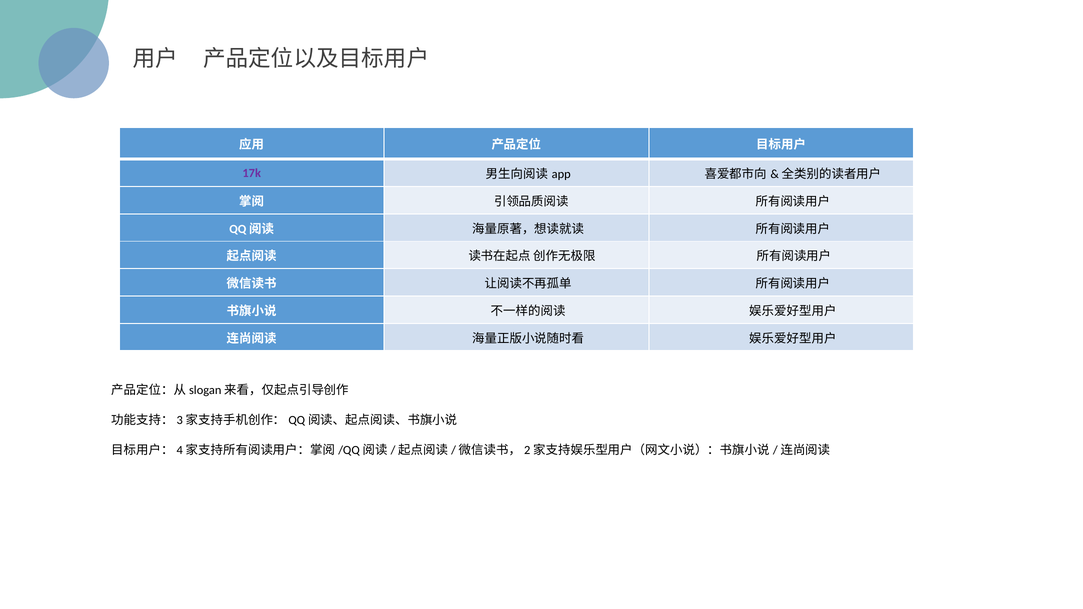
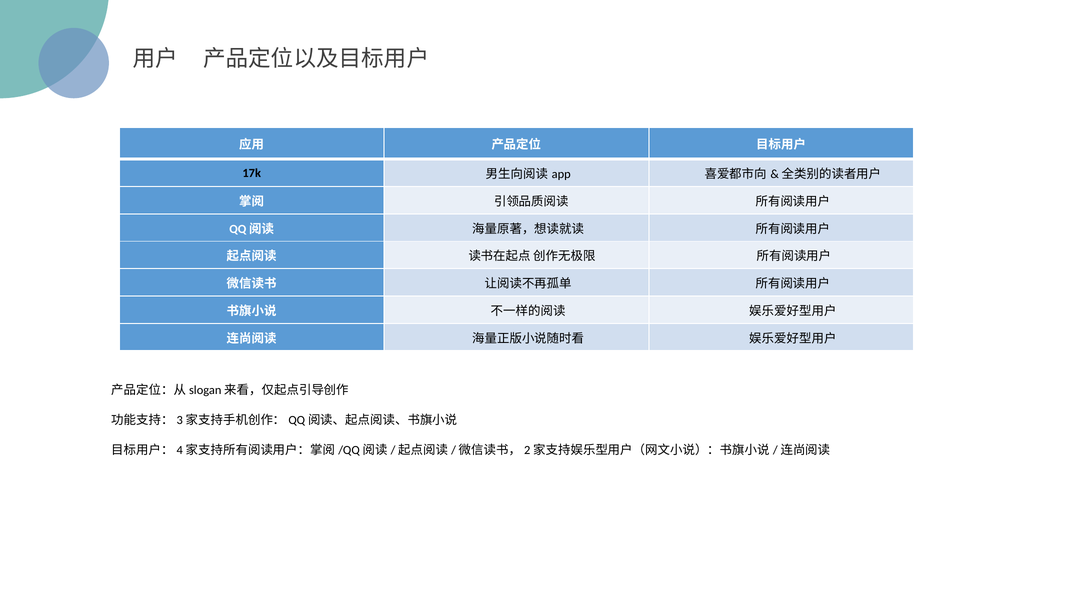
17k colour: purple -> black
